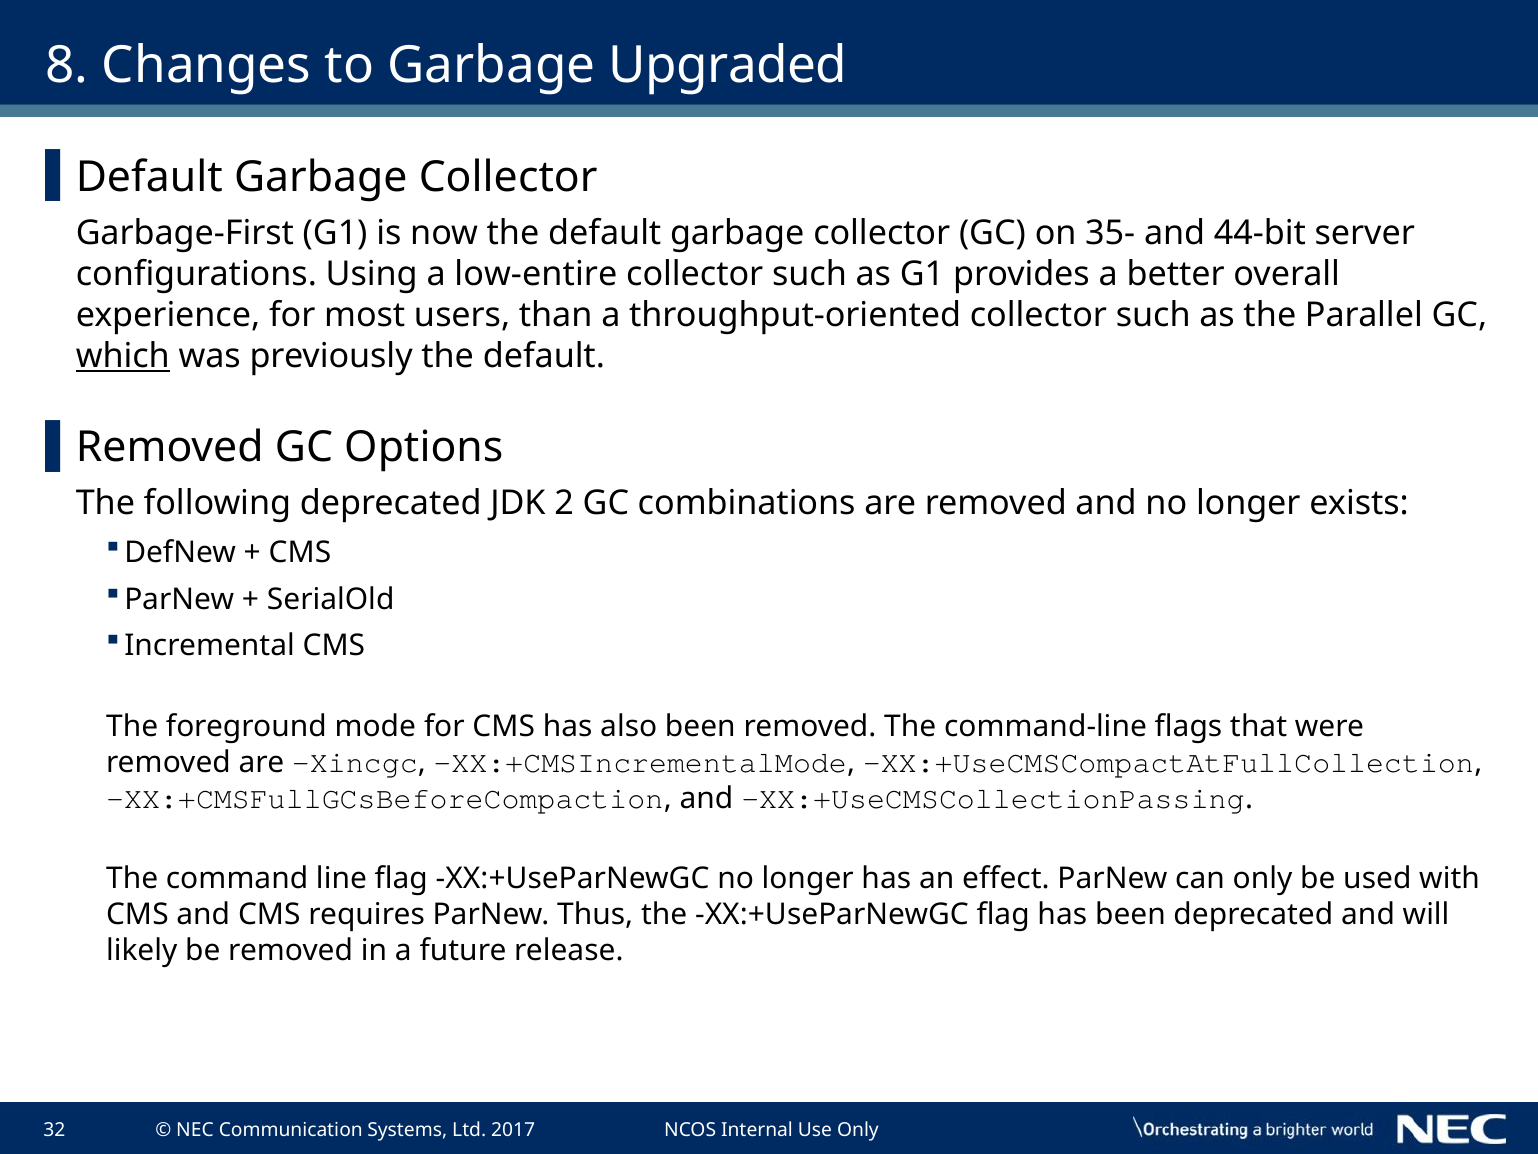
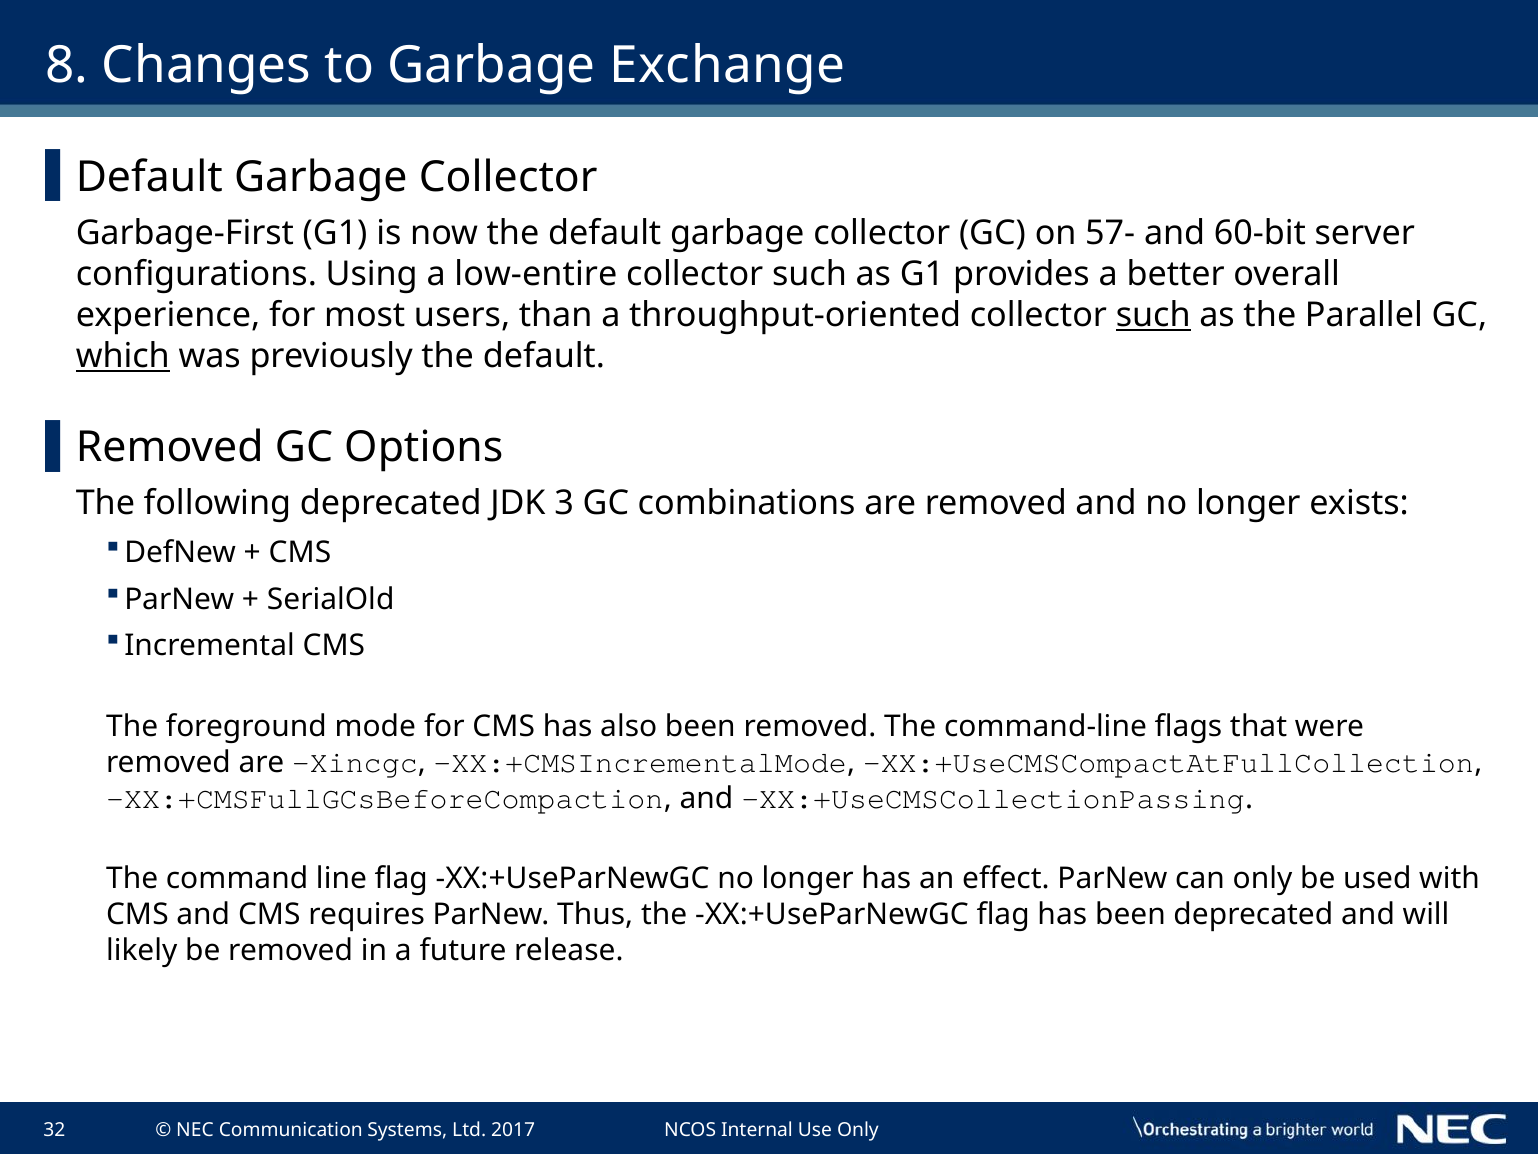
Upgraded: Upgraded -> Exchange
35-: 35- -> 57-
44-bit: 44-bit -> 60-bit
such at (1153, 315) underline: none -> present
2: 2 -> 3
